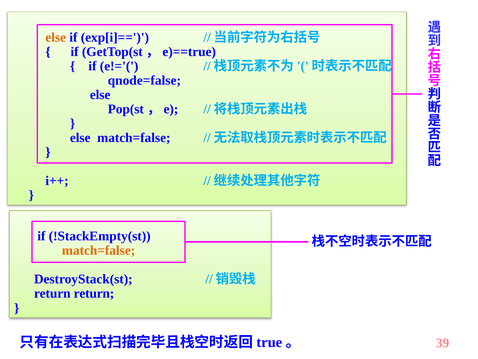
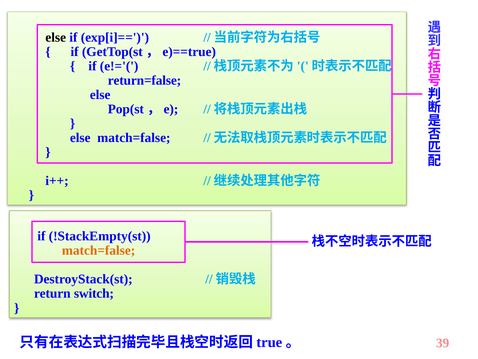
else at (56, 37) colour: orange -> black
qnode=false: qnode=false -> return=false
return return: return -> switch
